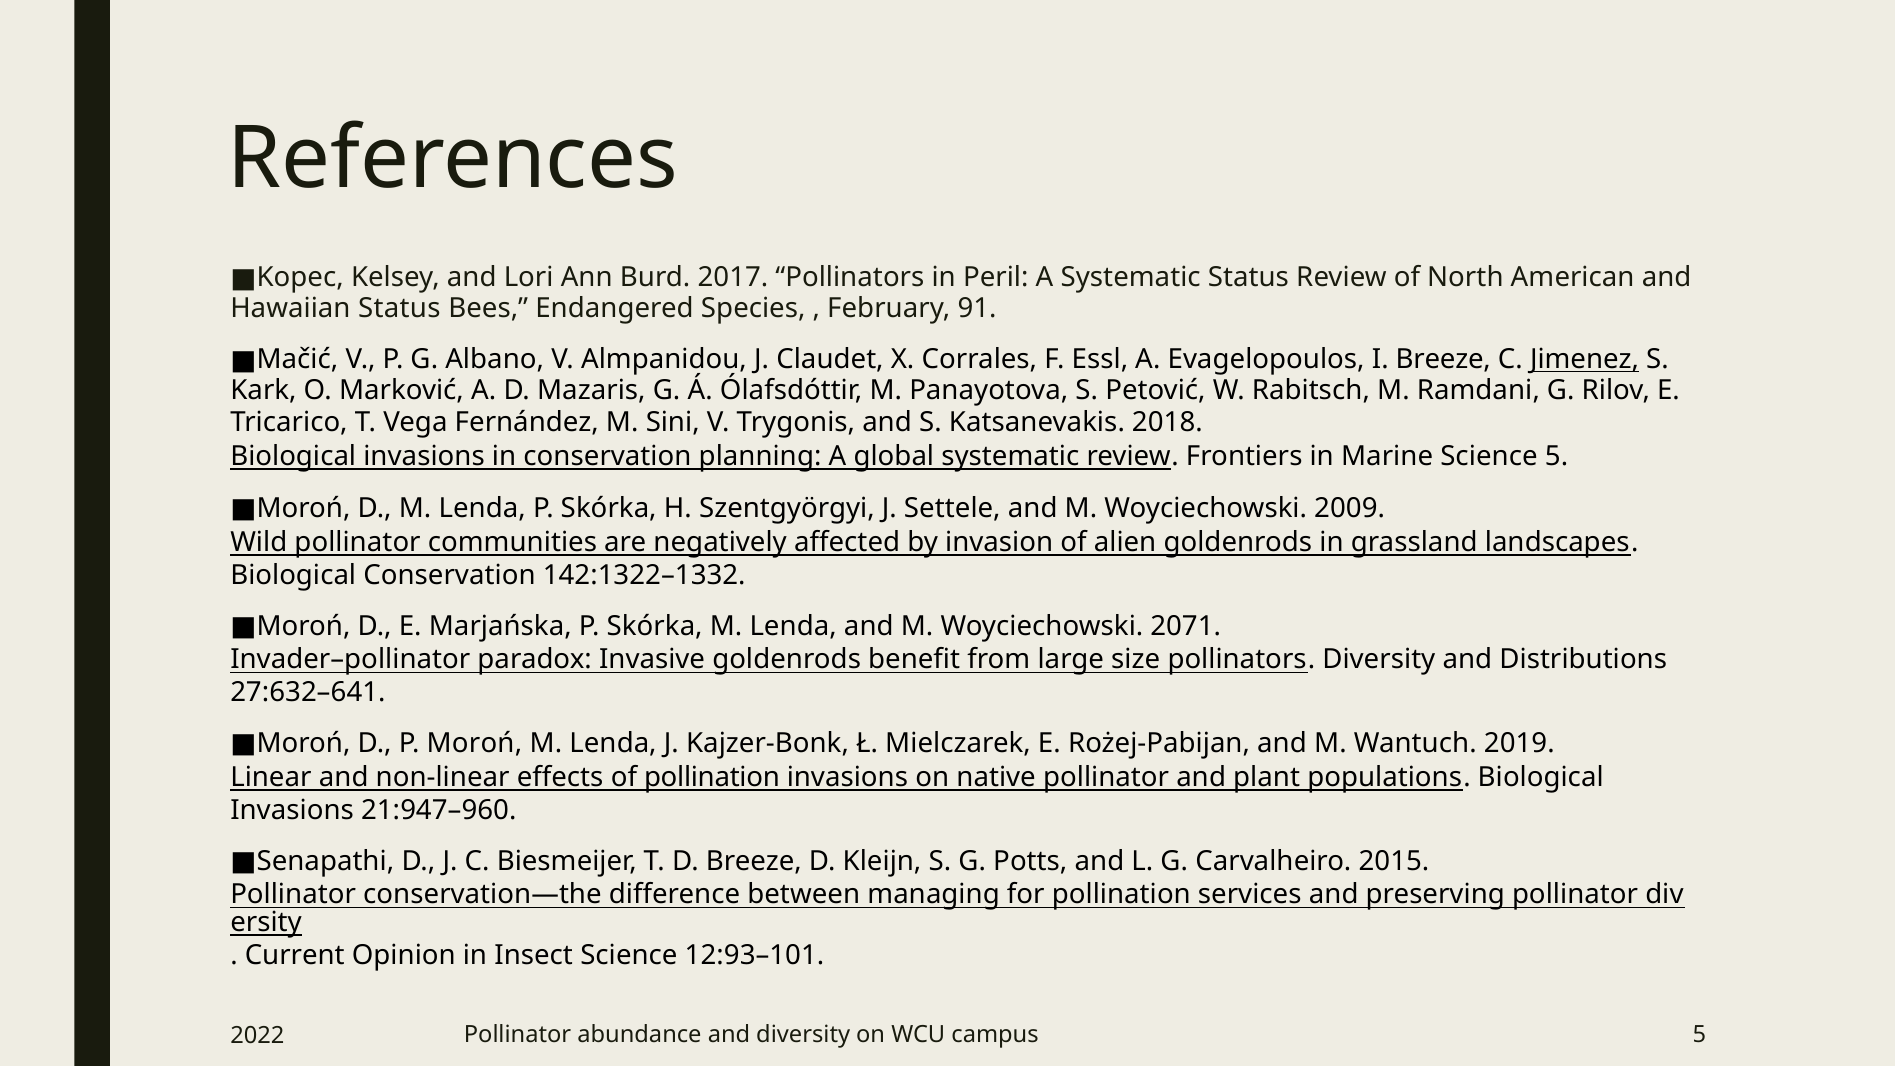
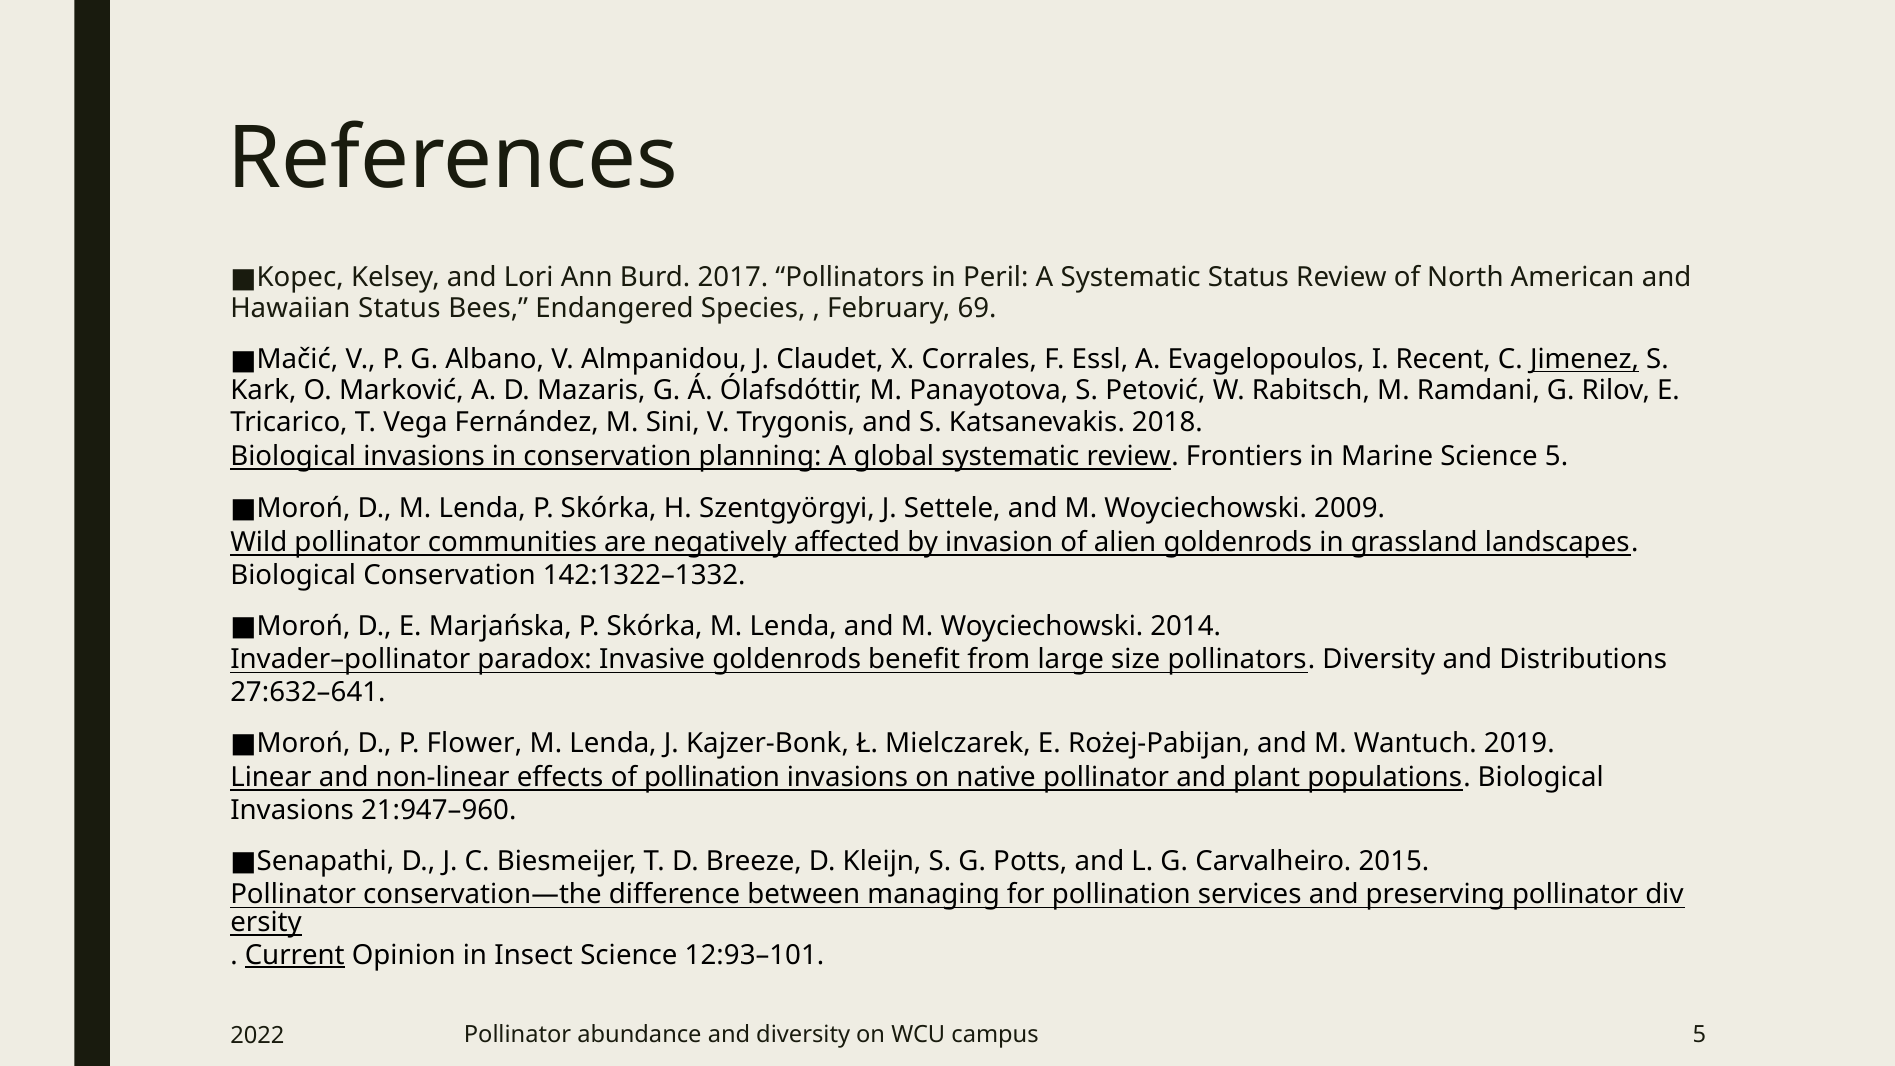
91: 91 -> 69
I Breeze: Breeze -> Recent
2071: 2071 -> 2014
P Moroń: Moroń -> Flower
Current underline: none -> present
